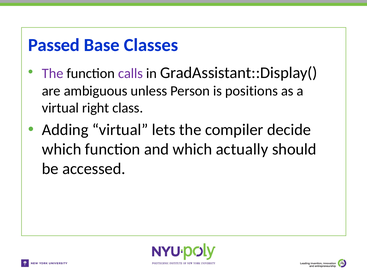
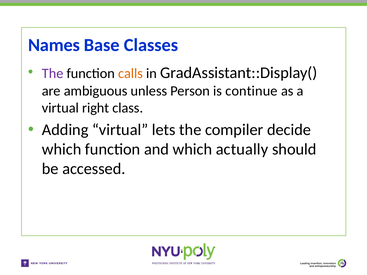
Passed: Passed -> Names
calls colour: purple -> orange
positions: positions -> continue
